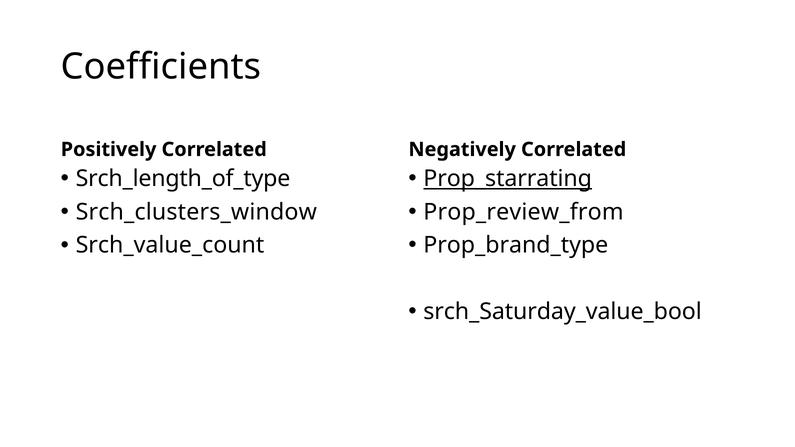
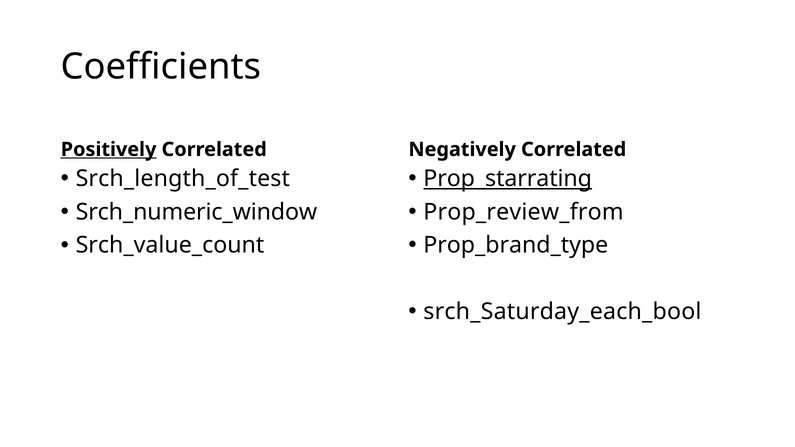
Positively underline: none -> present
Srch_length_of_type: Srch_length_of_type -> Srch_length_of_test
Srch_clusters_window: Srch_clusters_window -> Srch_numeric_window
srch_Saturday_value_bool: srch_Saturday_value_bool -> srch_Saturday_each_bool
